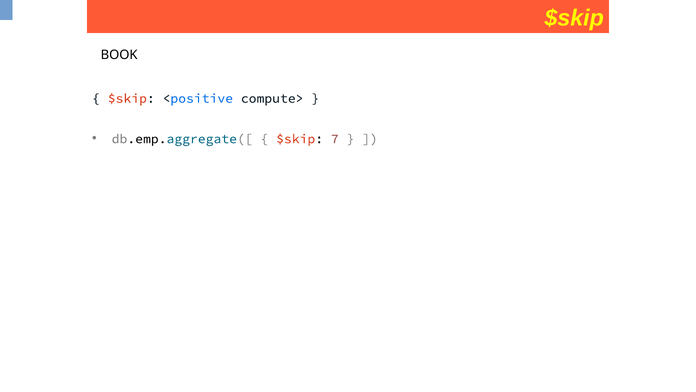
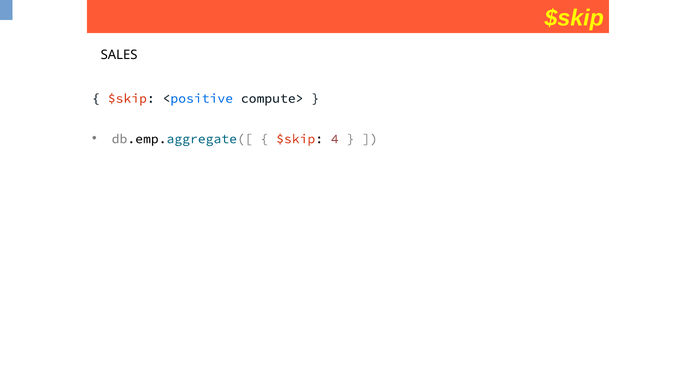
BOOK: BOOK -> SALES
7: 7 -> 4
